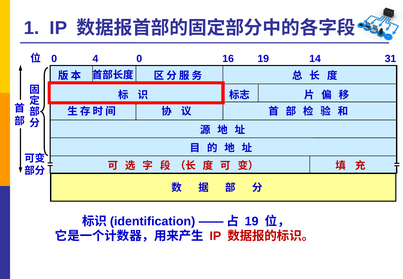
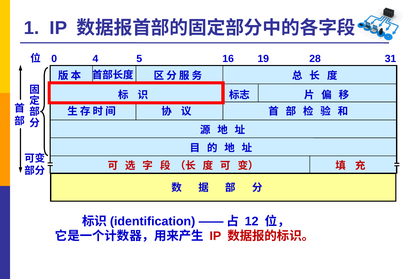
4 0: 0 -> 5
14: 14 -> 28
19 at (252, 221): 19 -> 12
